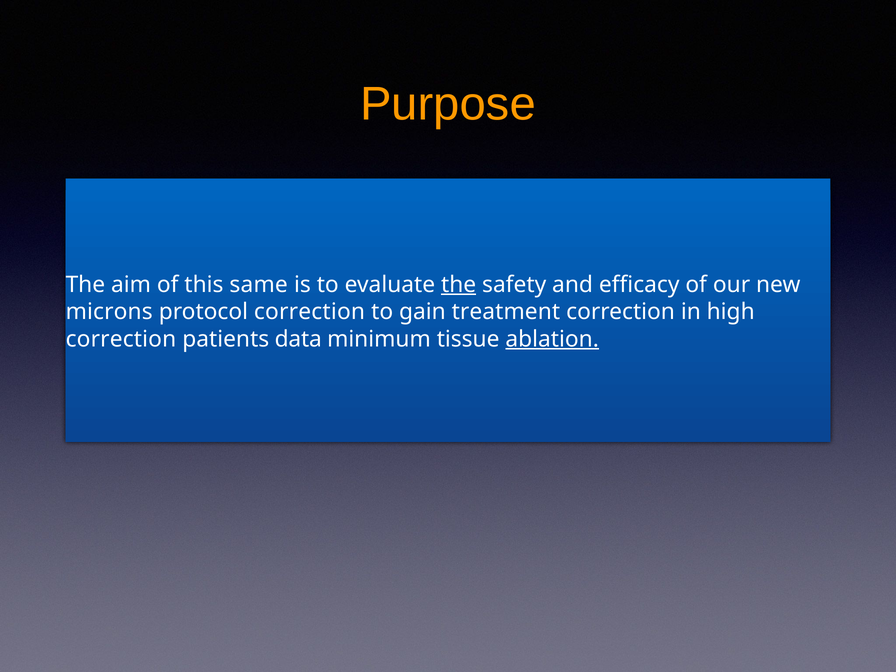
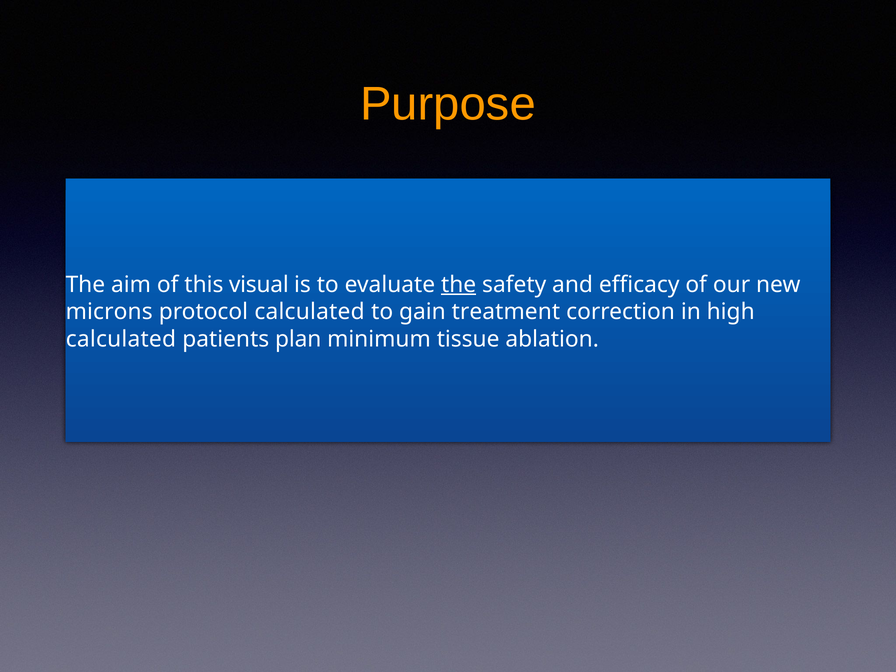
same: same -> visual
protocol correction: correction -> calculated
correction at (121, 339): correction -> calculated
data: data -> plan
ablation underline: present -> none
